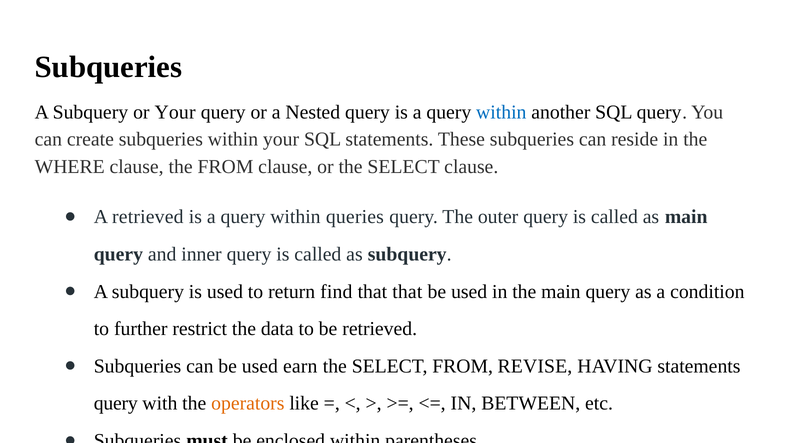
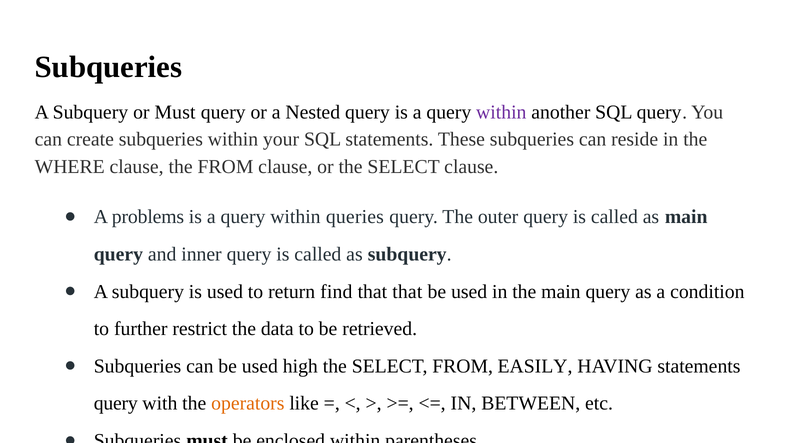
or Your: Your -> Must
within at (501, 112) colour: blue -> purple
A retrieved: retrieved -> problems
earn: earn -> high
REVISE: REVISE -> EASILY
